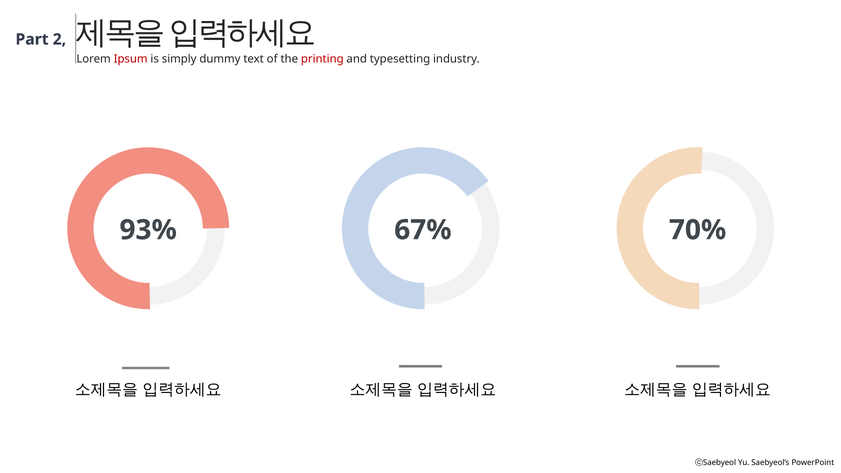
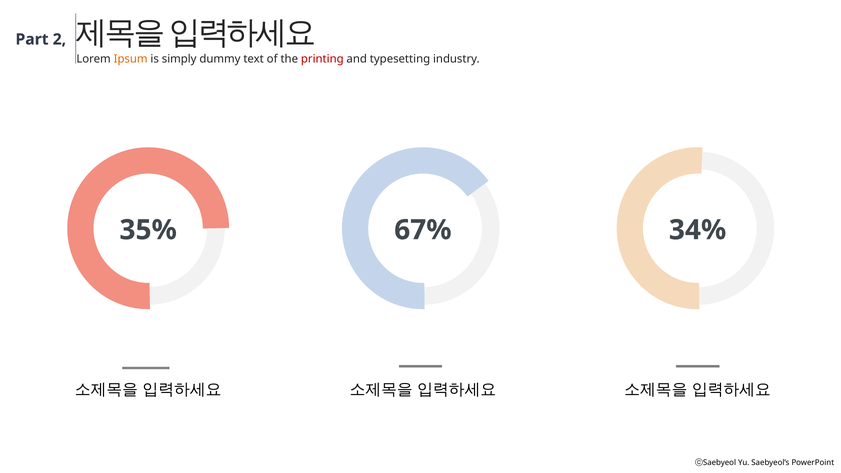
Ipsum colour: red -> orange
93%: 93% -> 35%
70%: 70% -> 34%
